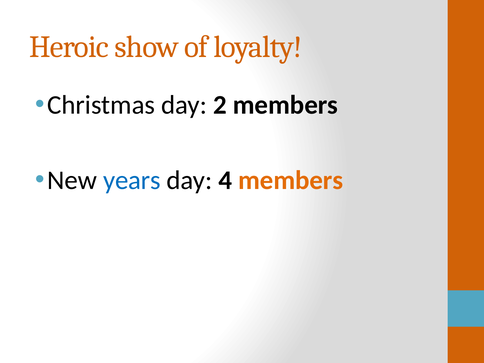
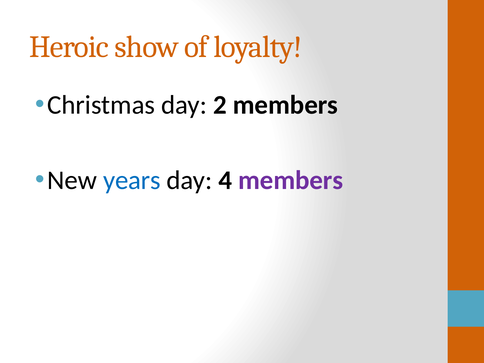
members at (291, 180) colour: orange -> purple
